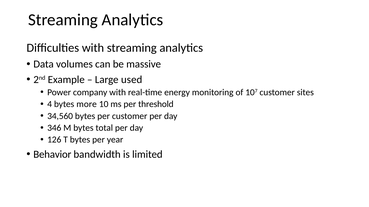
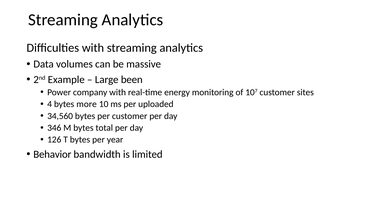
used: used -> been
threshold: threshold -> uploaded
